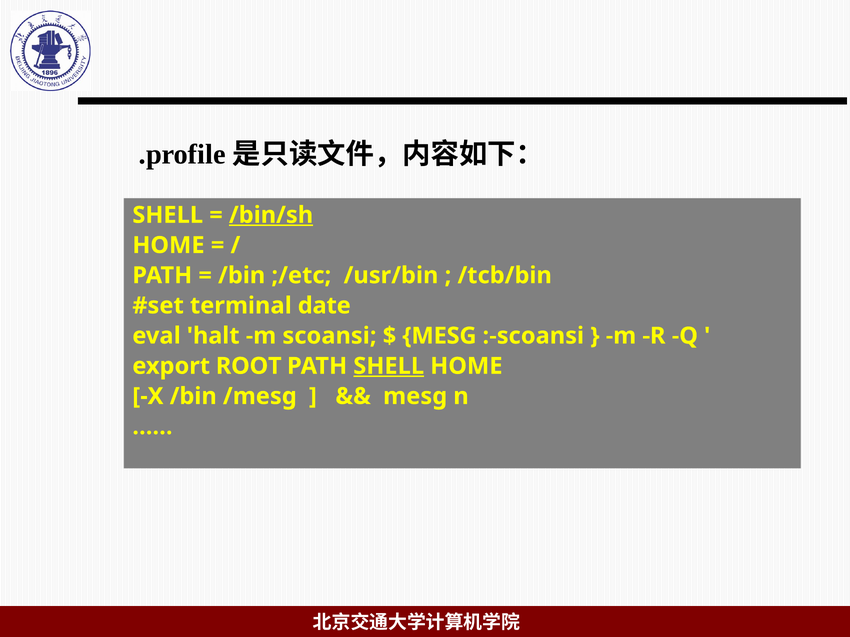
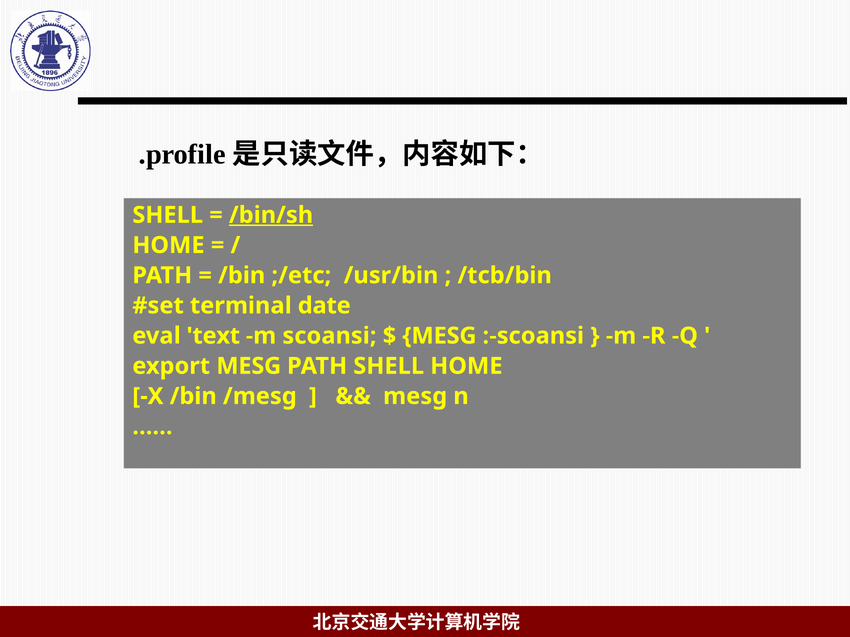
halt: halt -> text
export ROOT: ROOT -> MESG
SHELL at (389, 366) underline: present -> none
